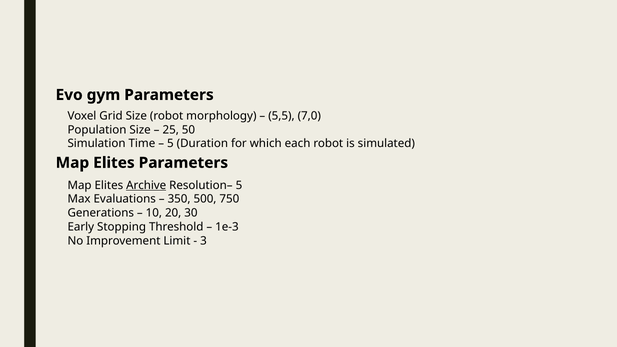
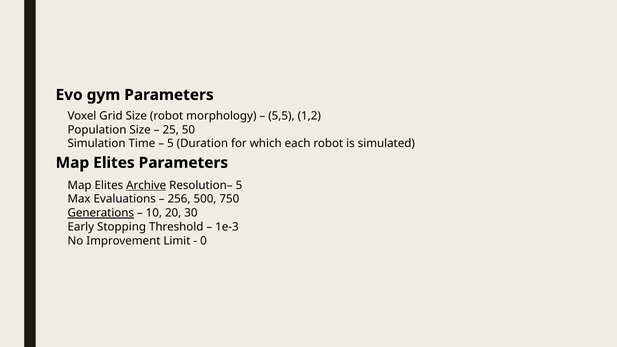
7,0: 7,0 -> 1,2
350: 350 -> 256
Generations underline: none -> present
3: 3 -> 0
